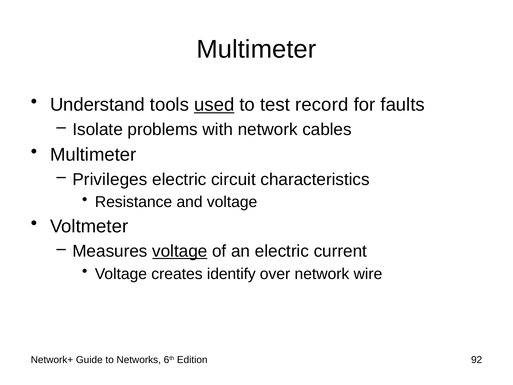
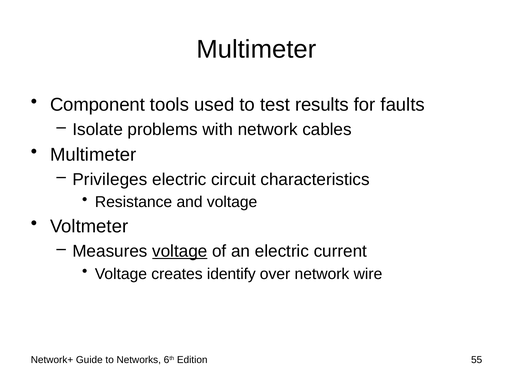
Understand: Understand -> Component
used underline: present -> none
record: record -> results
92: 92 -> 55
